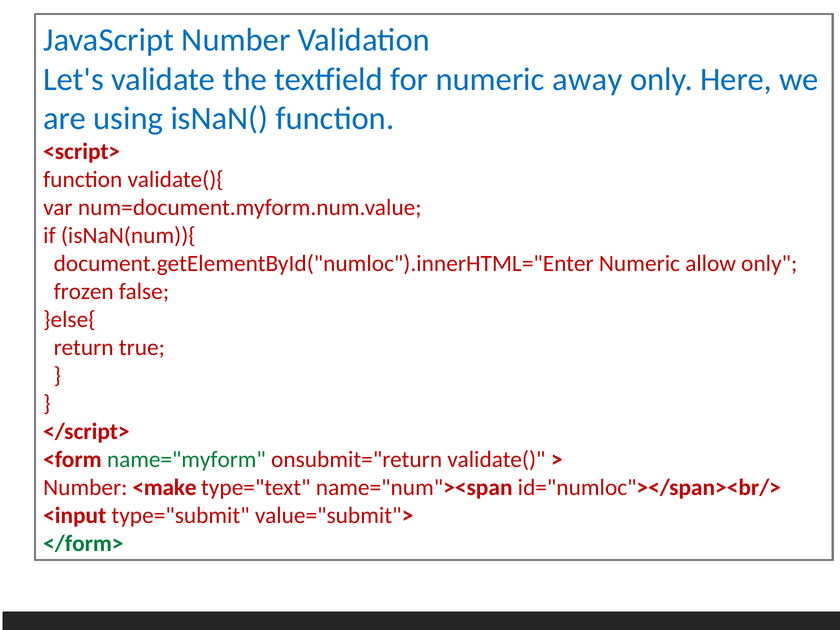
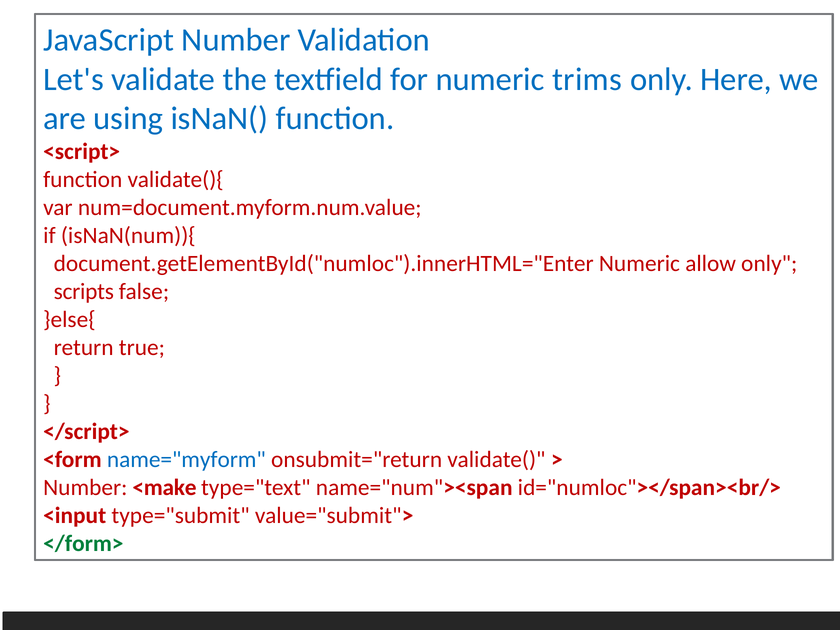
away: away -> trims
frozen: frozen -> scripts
name="myform colour: green -> blue
